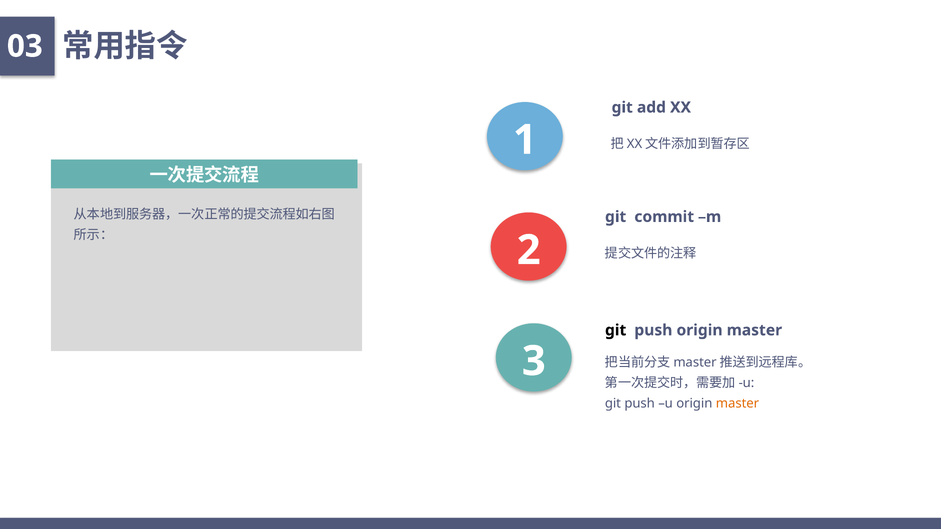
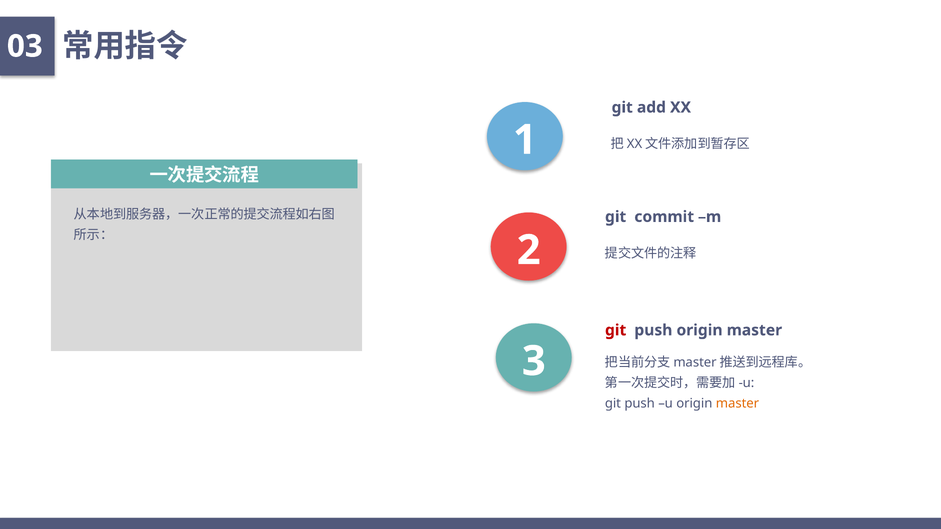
git at (616, 330) colour: black -> red
